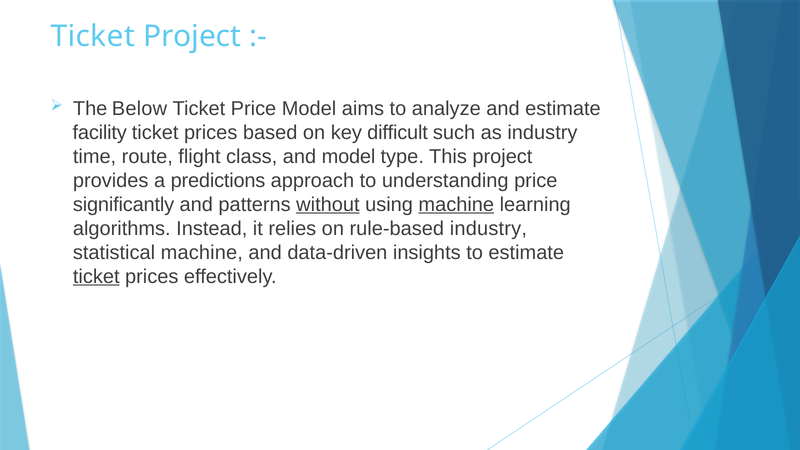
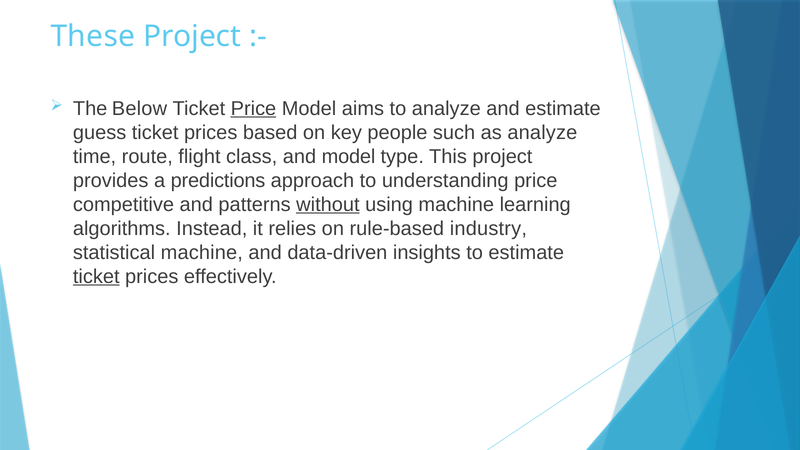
Ticket at (93, 37): Ticket -> These
Price at (253, 108) underline: none -> present
facility: facility -> guess
difficult: difficult -> people
as industry: industry -> analyze
significantly: significantly -> competitive
machine at (456, 204) underline: present -> none
